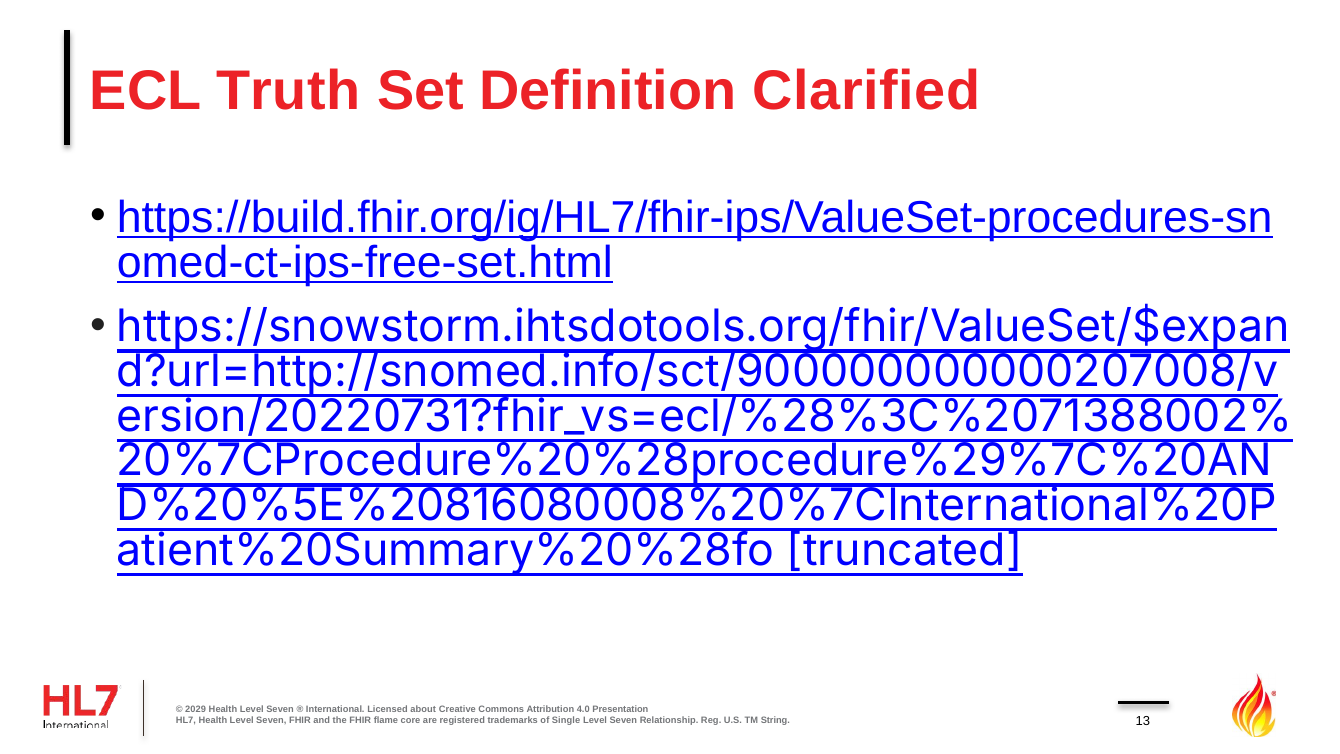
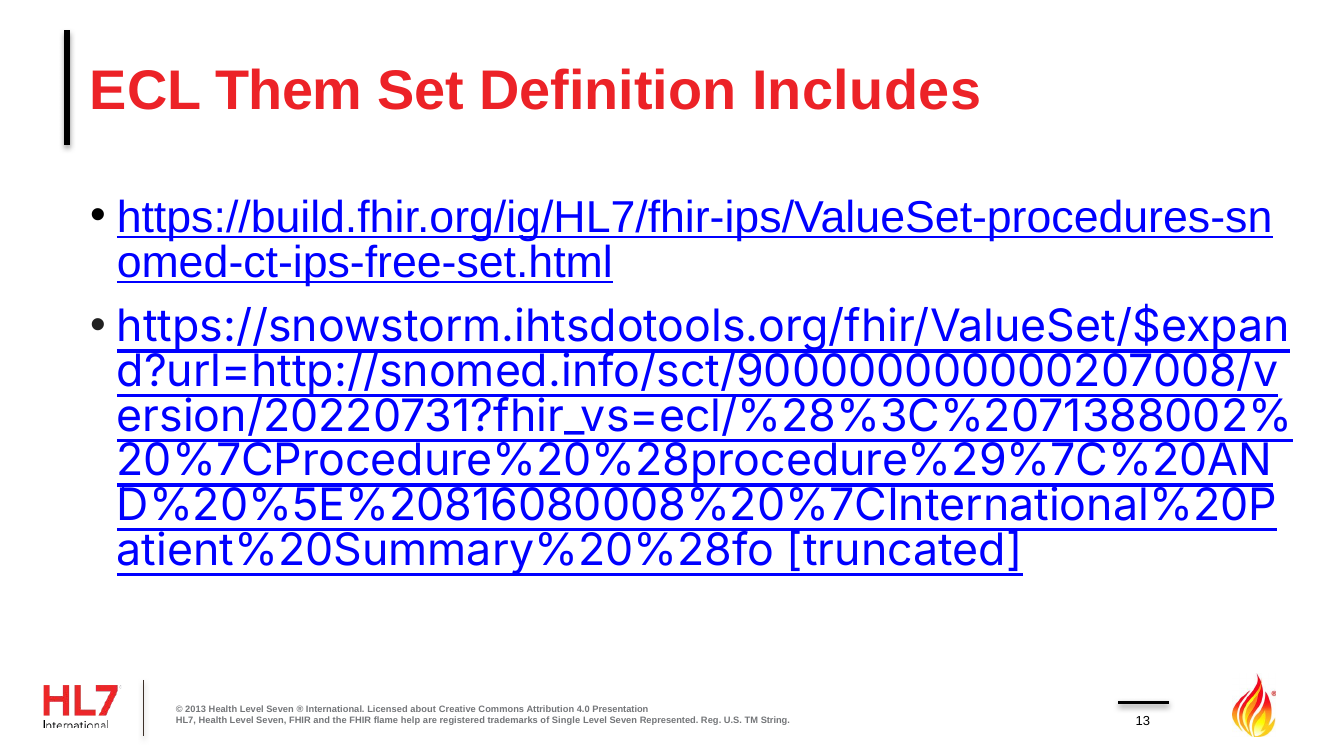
Truth: Truth -> Them
Clarified: Clarified -> Includes
2029: 2029 -> 2013
core: core -> help
Relationship: Relationship -> Represented
